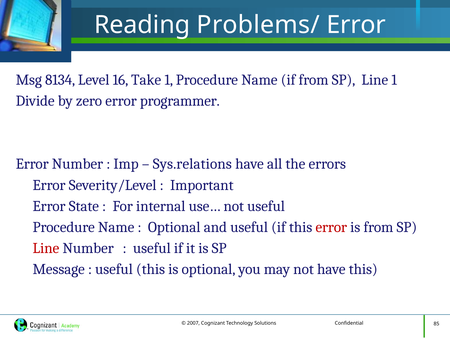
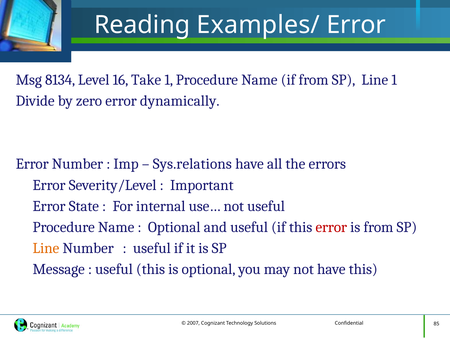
Problems/: Problems/ -> Examples/
programmer: programmer -> dynamically
Line at (46, 248) colour: red -> orange
